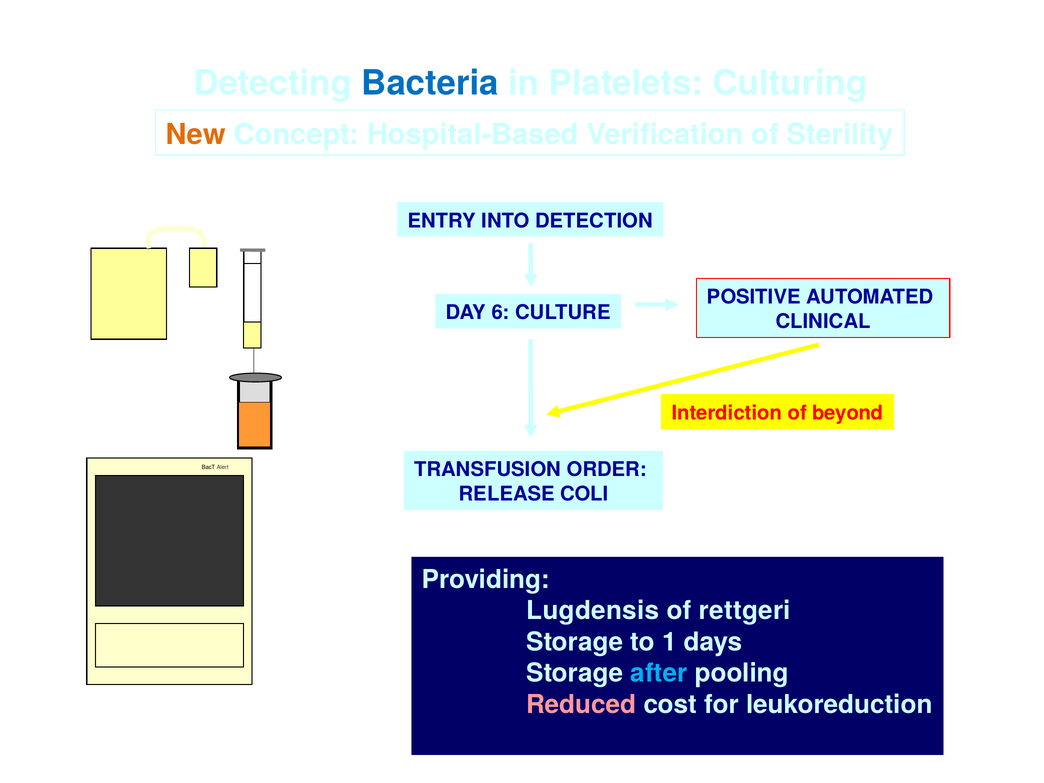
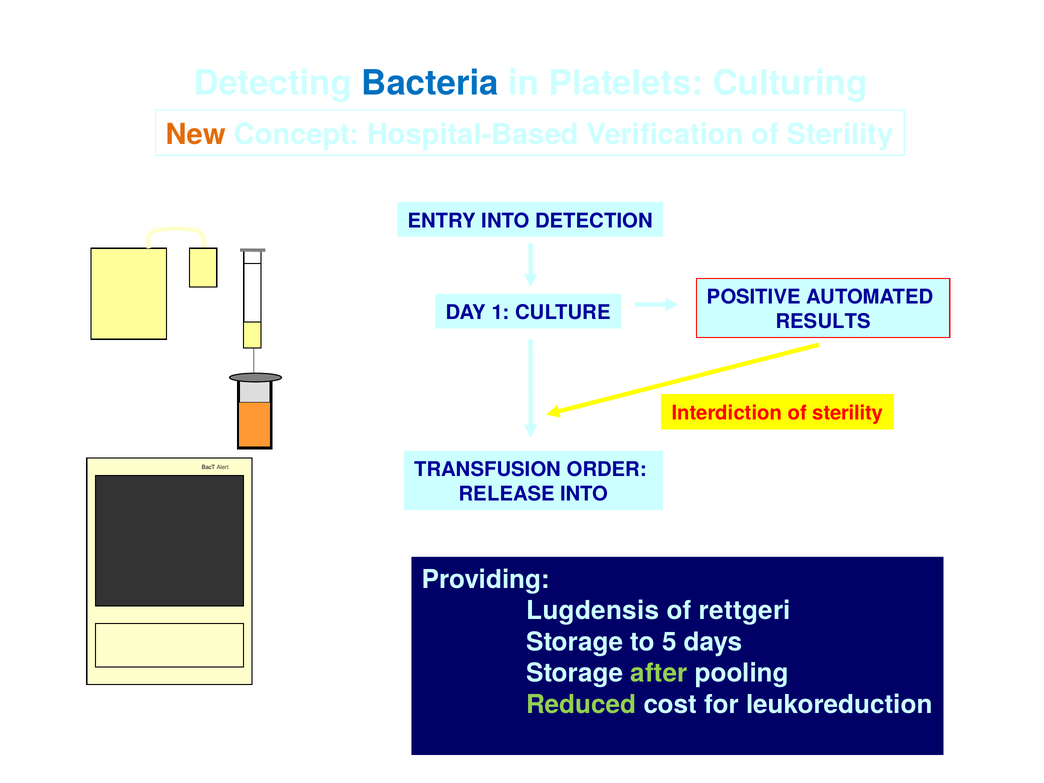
6: 6 -> 1
CLINICAL: CLINICAL -> RESULTS
beyond at (848, 413): beyond -> sterility
RELEASE COLI: COLI -> INTO
1: 1 -> 5
after colour: light blue -> light green
Reduced colour: pink -> light green
